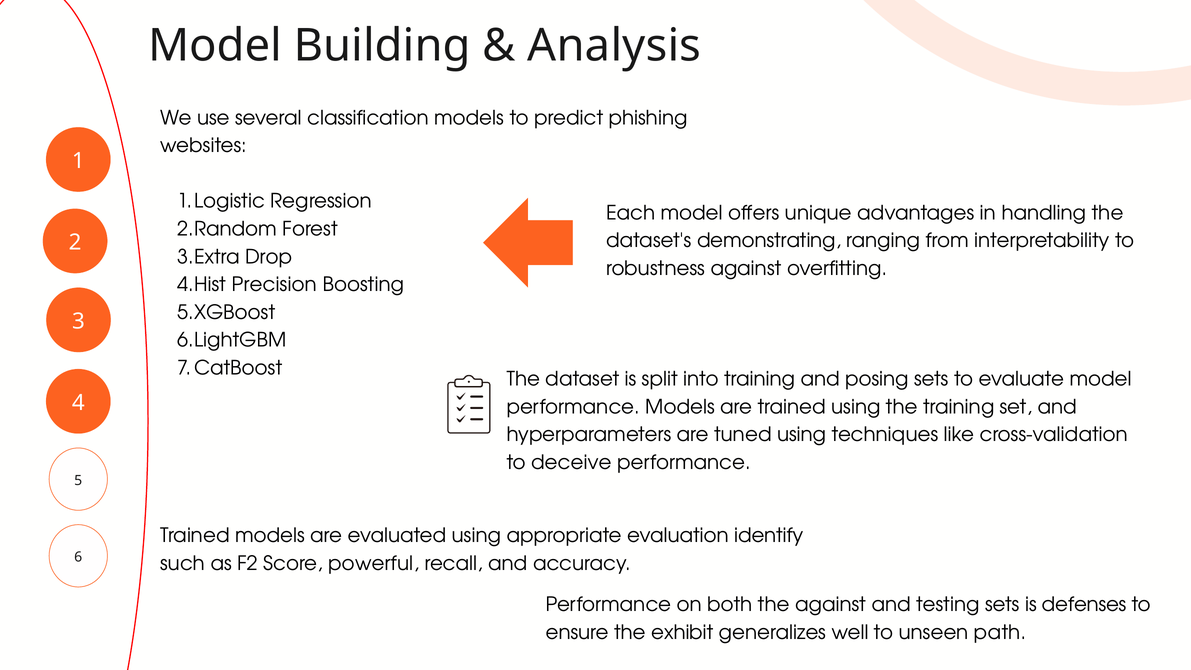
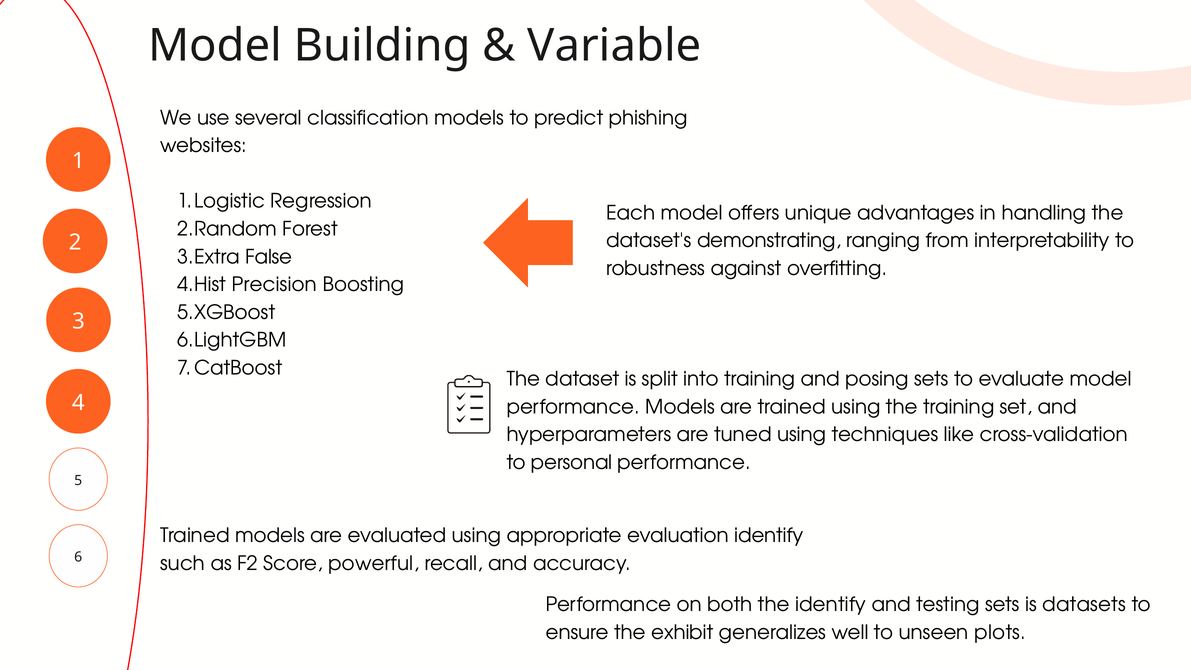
Analysis: Analysis -> Variable
Drop: Drop -> False
deceive: deceive -> personal
the against: against -> identify
defenses: defenses -> datasets
path: path -> plots
